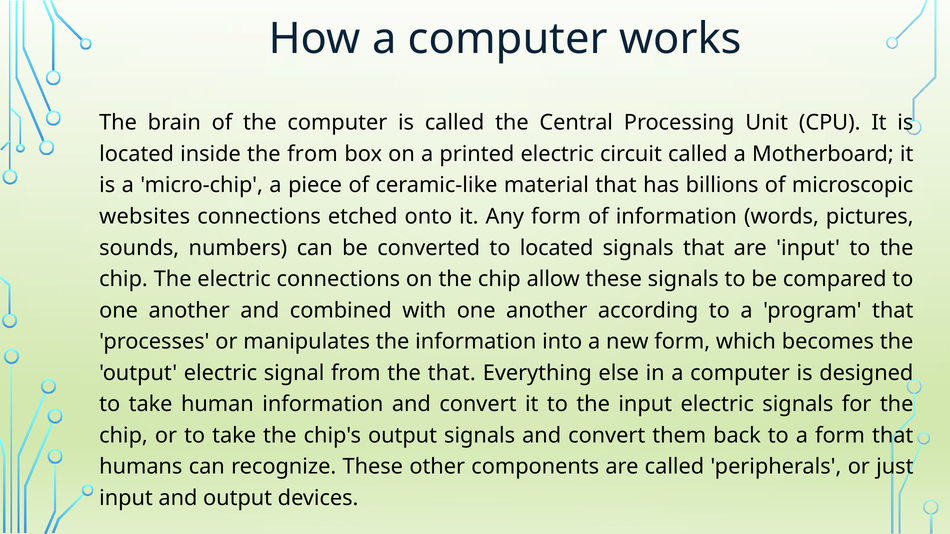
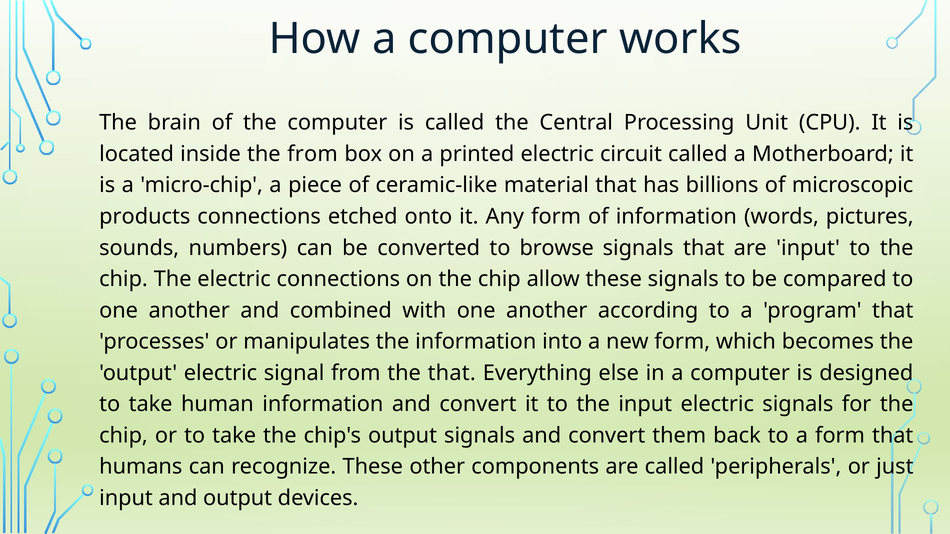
websites: websites -> products
to located: located -> browse
